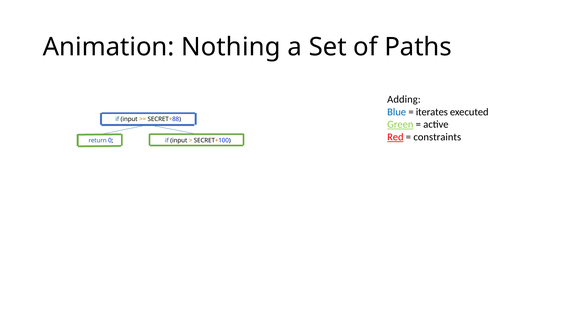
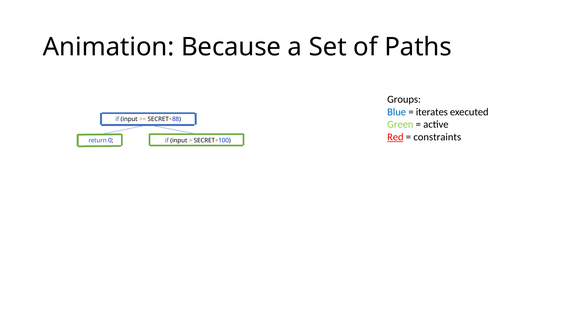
Nothing: Nothing -> Because
Adding: Adding -> Groups
Green underline: present -> none
